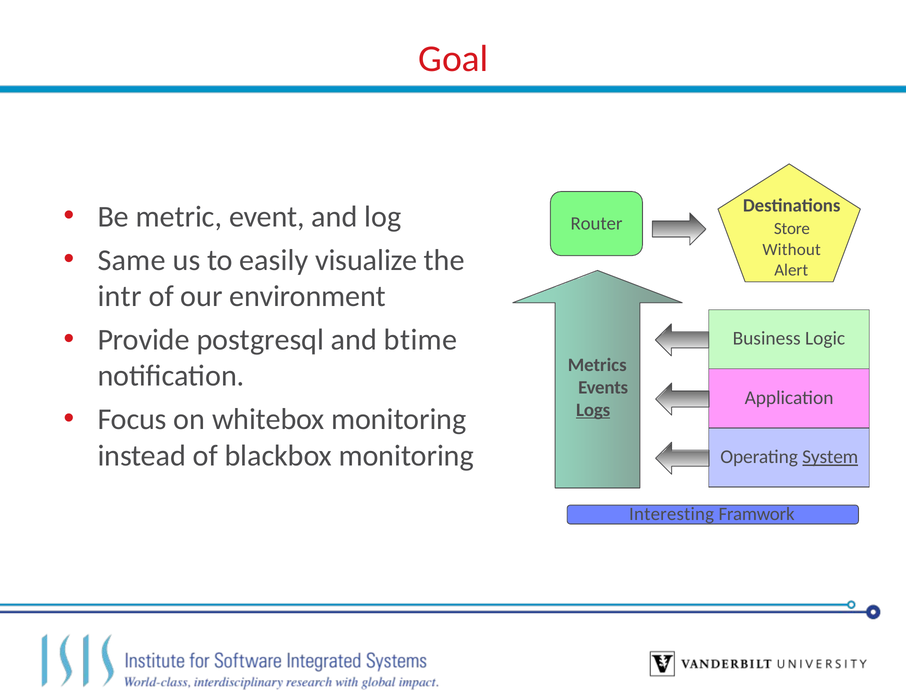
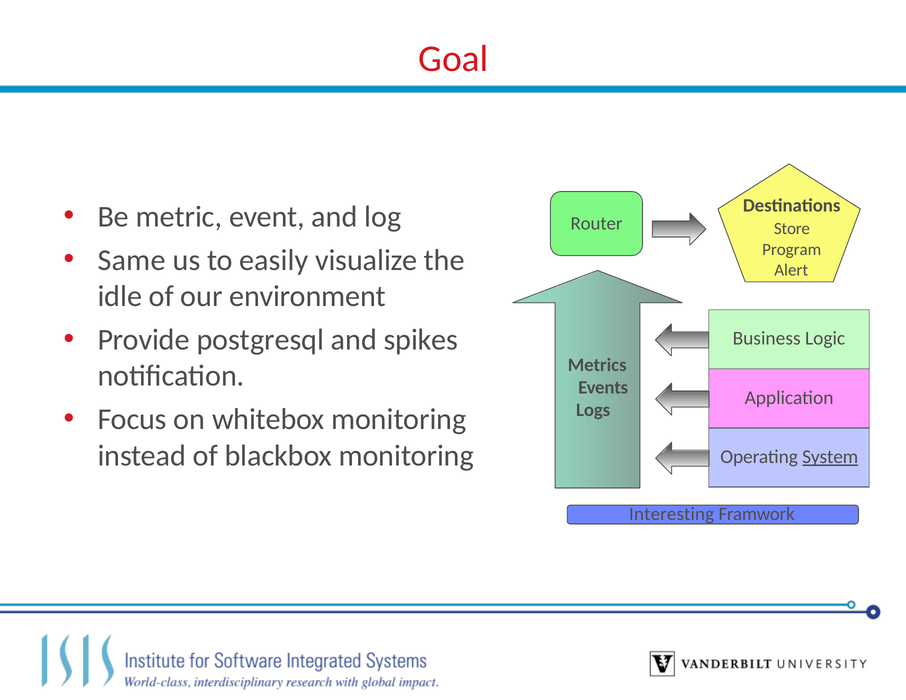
Without: Without -> Program
intr: intr -> idle
btime: btime -> spikes
Logs underline: present -> none
